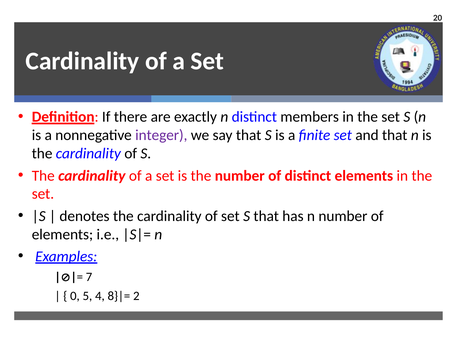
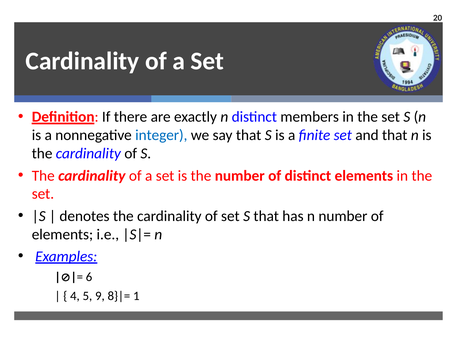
integer colour: purple -> blue
7: 7 -> 6
0: 0 -> 4
4: 4 -> 9
2: 2 -> 1
